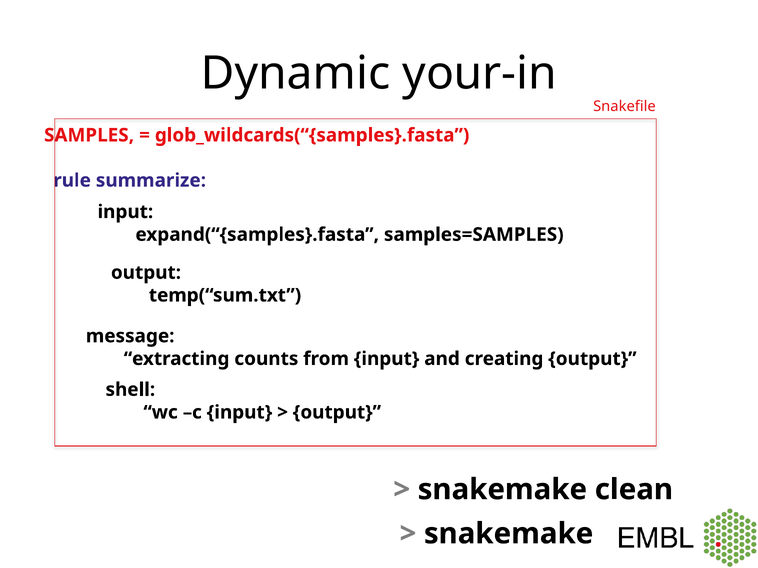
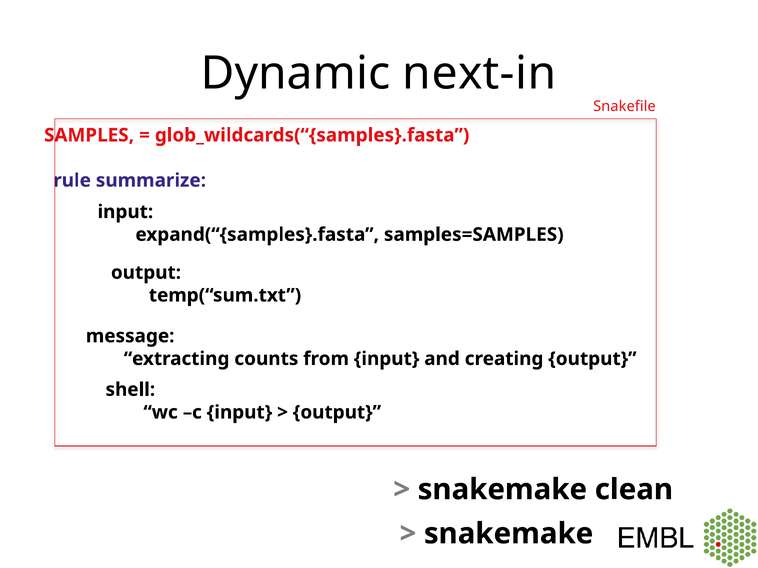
your-in: your-in -> next-in
